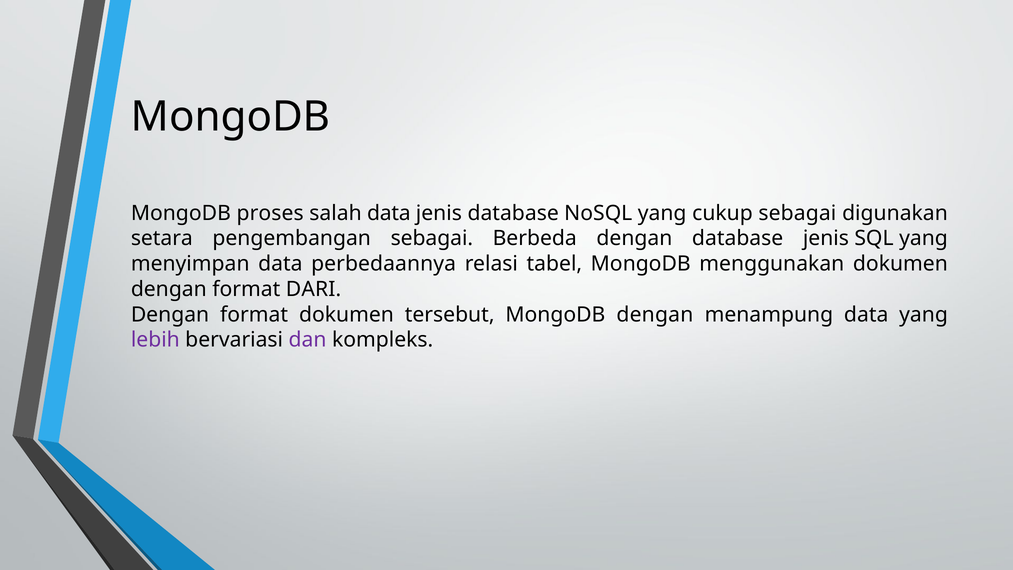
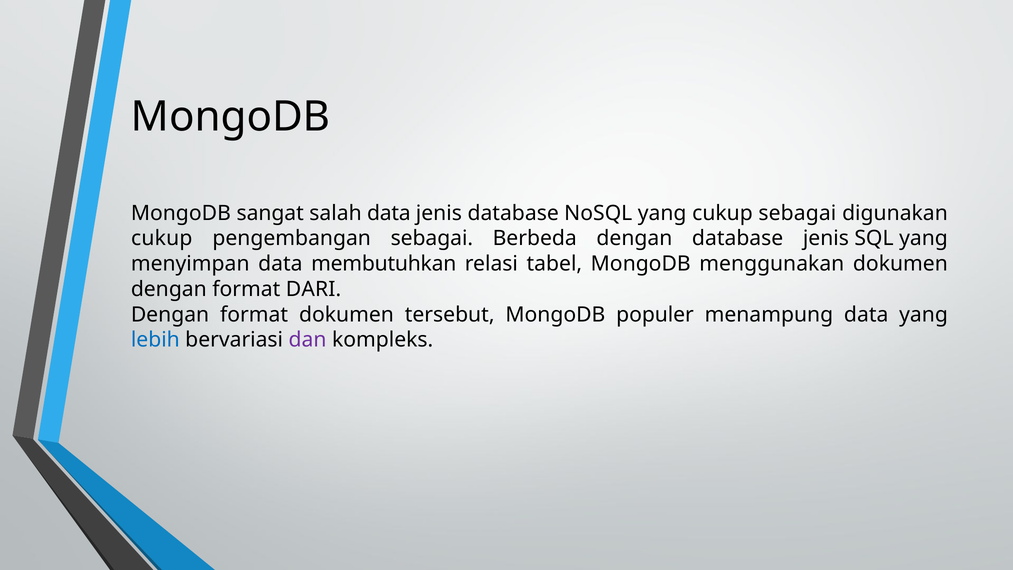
proses: proses -> sangat
setara at (162, 238): setara -> cukup
perbedaannya: perbedaannya -> membutuhkan
MongoDB dengan: dengan -> populer
lebih colour: purple -> blue
